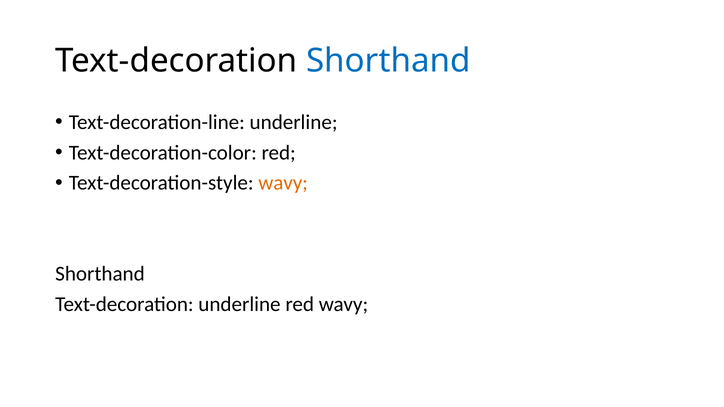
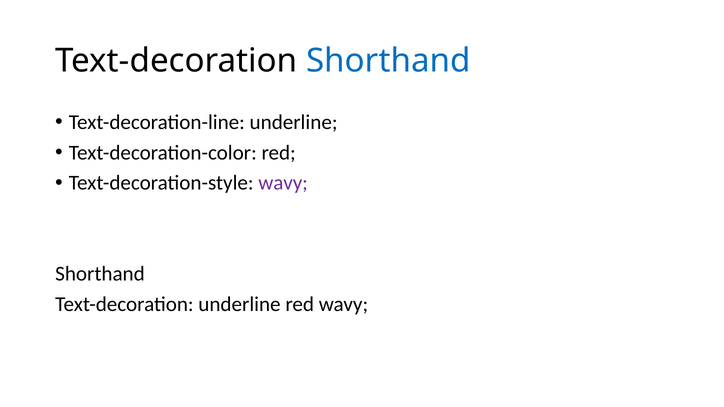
wavy at (283, 183) colour: orange -> purple
